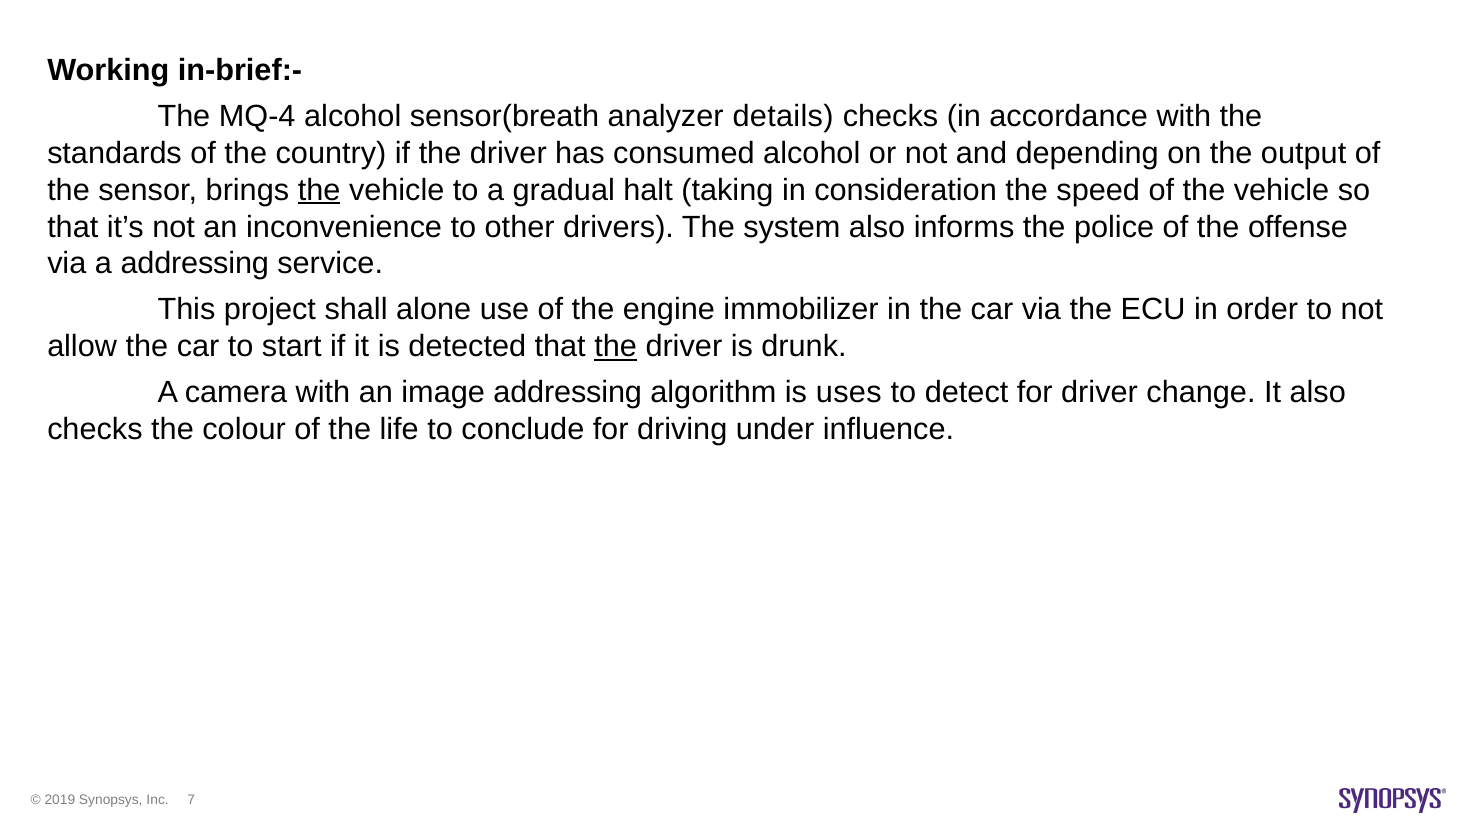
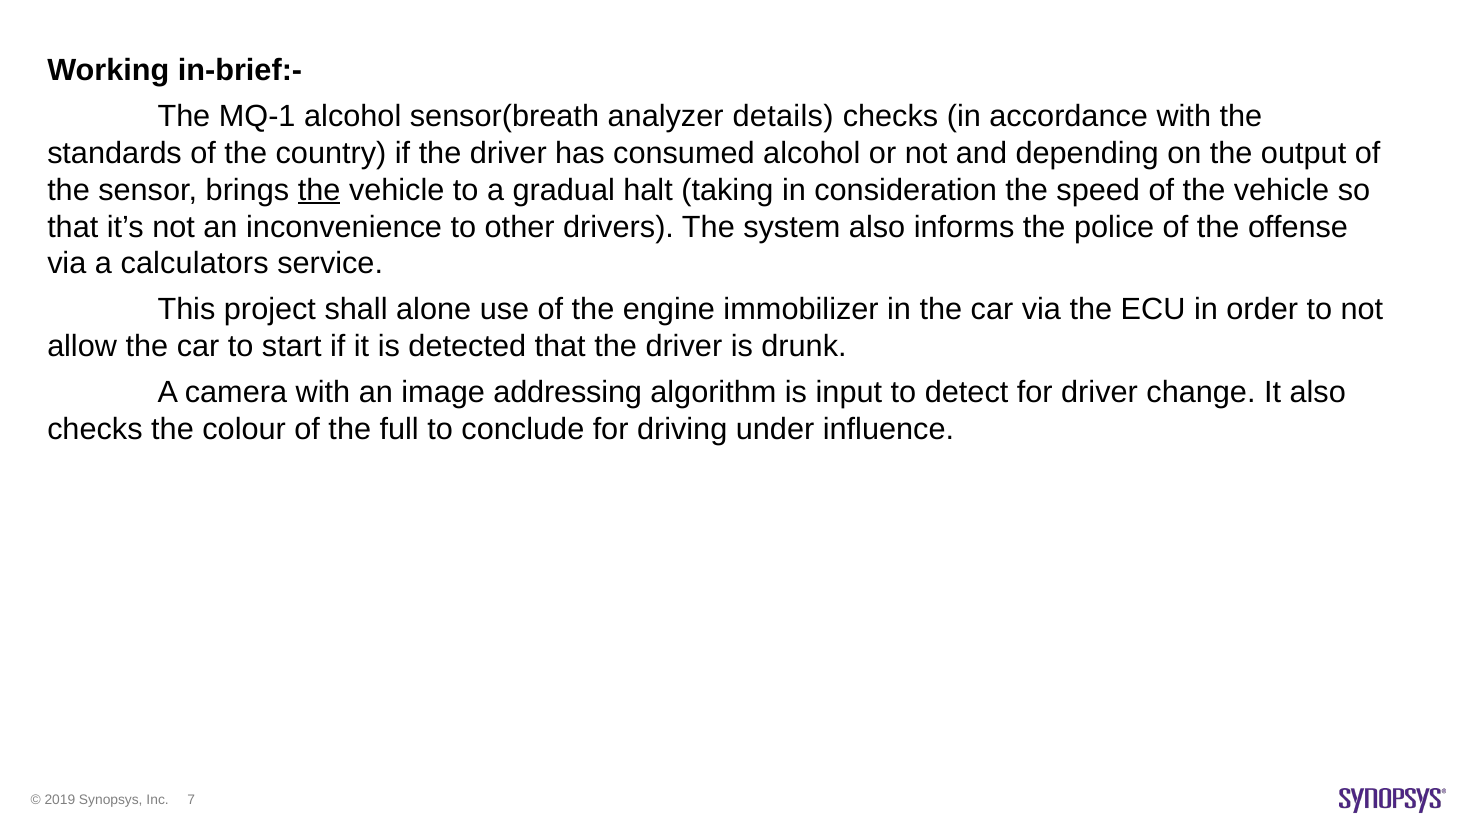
MQ-4: MQ-4 -> MQ-1
a addressing: addressing -> calculators
the at (616, 347) underline: present -> none
uses: uses -> input
life: life -> full
